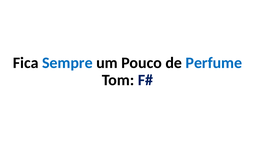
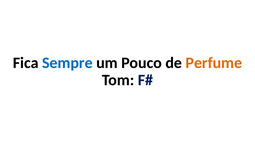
Perfume colour: blue -> orange
